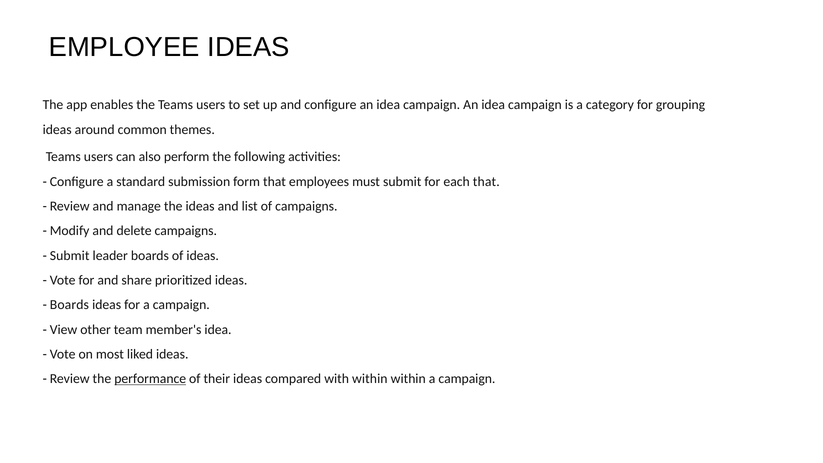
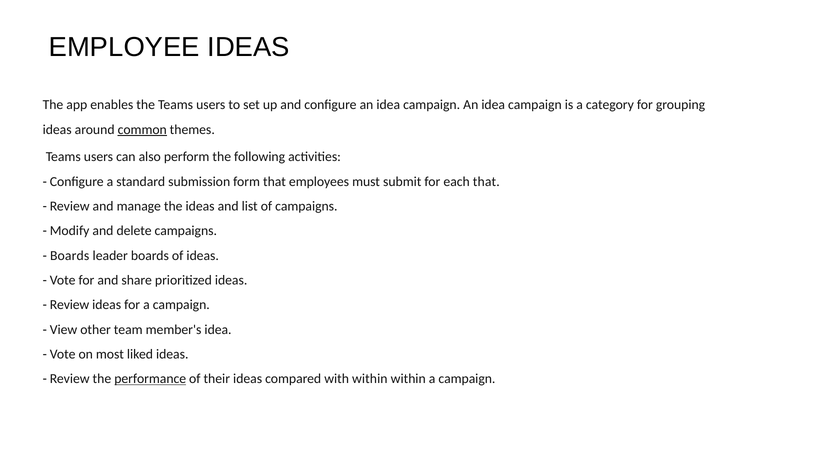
common underline: none -> present
Submit at (70, 256): Submit -> Boards
Boards at (69, 305): Boards -> Review
